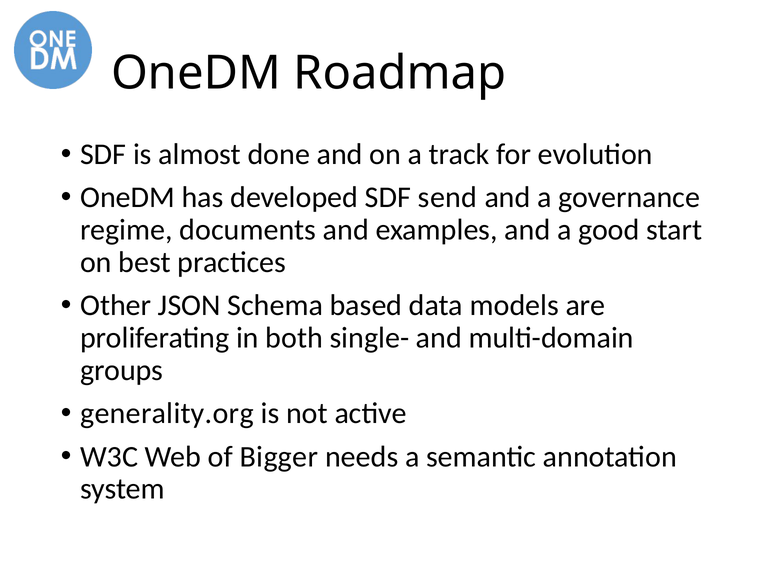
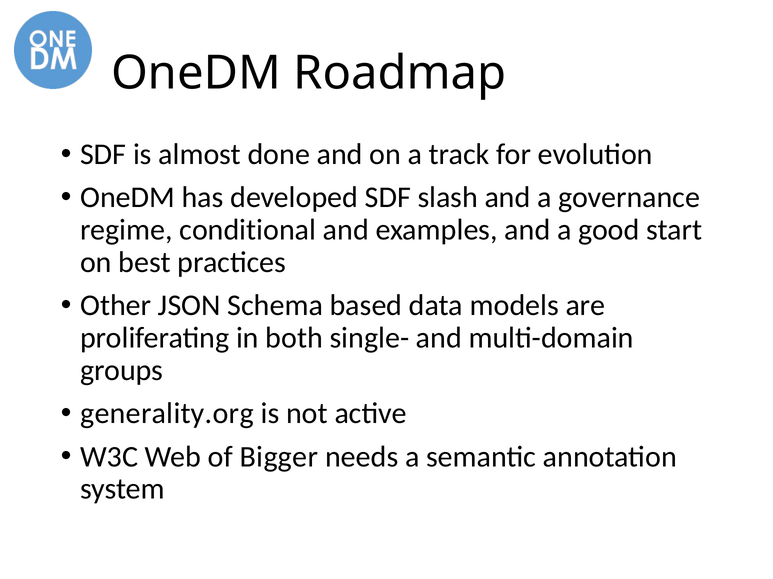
send: send -> slash
documents: documents -> conditional
